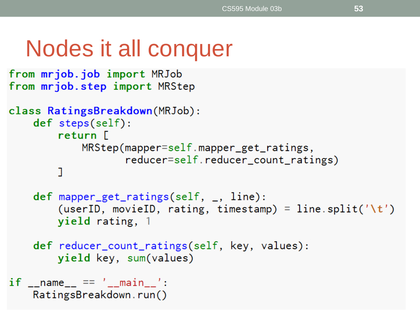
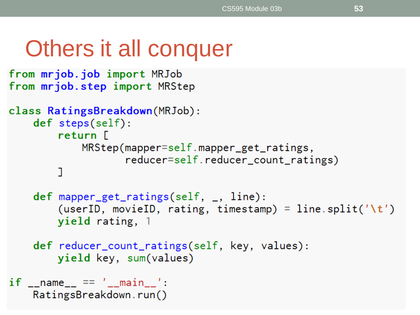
Nodes: Nodes -> Others
